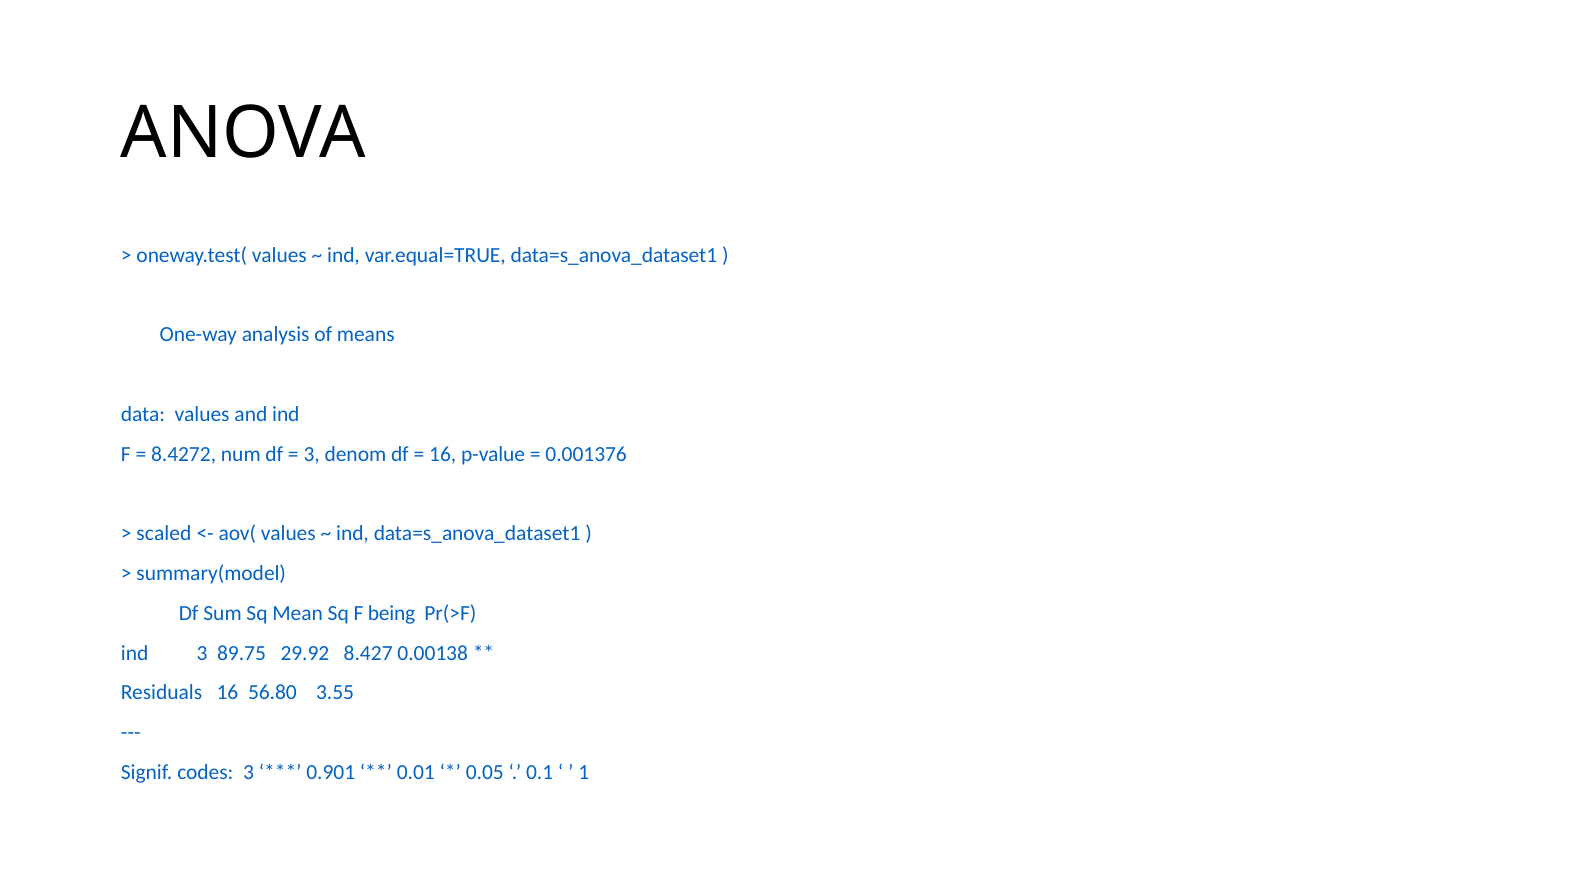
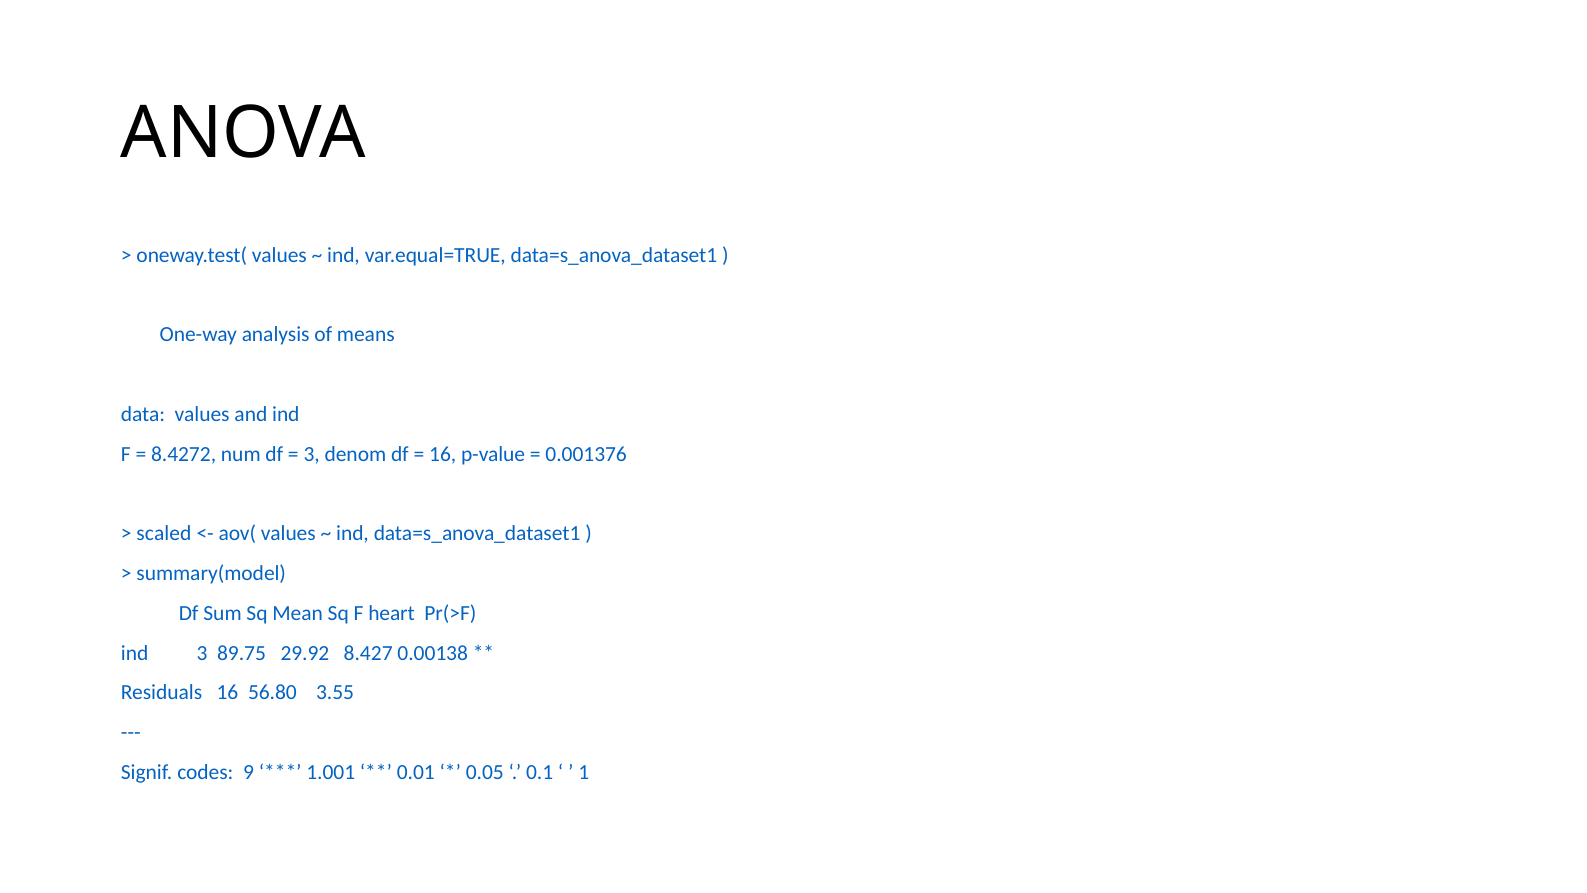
being: being -> heart
codes 3: 3 -> 9
0.901: 0.901 -> 1.001
